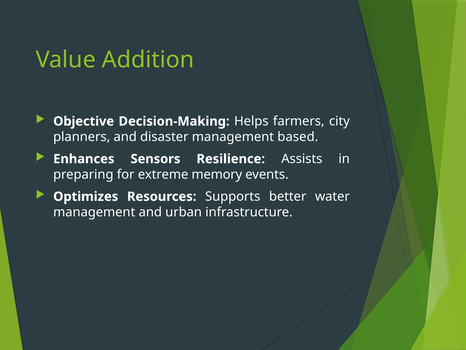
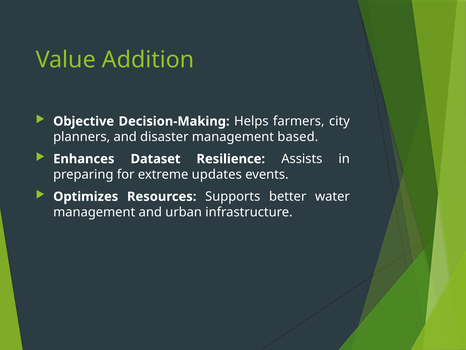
Sensors: Sensors -> Dataset
memory: memory -> updates
